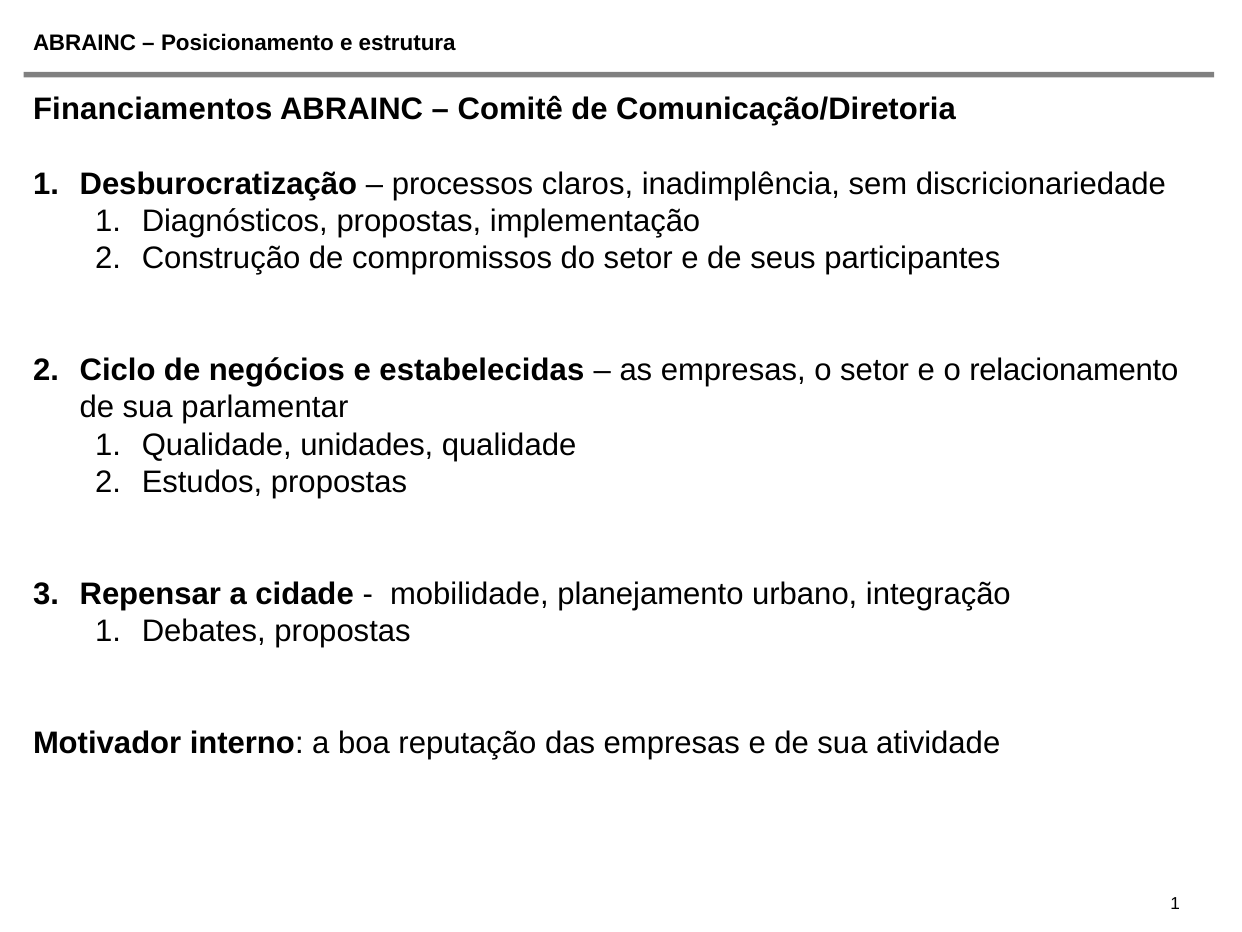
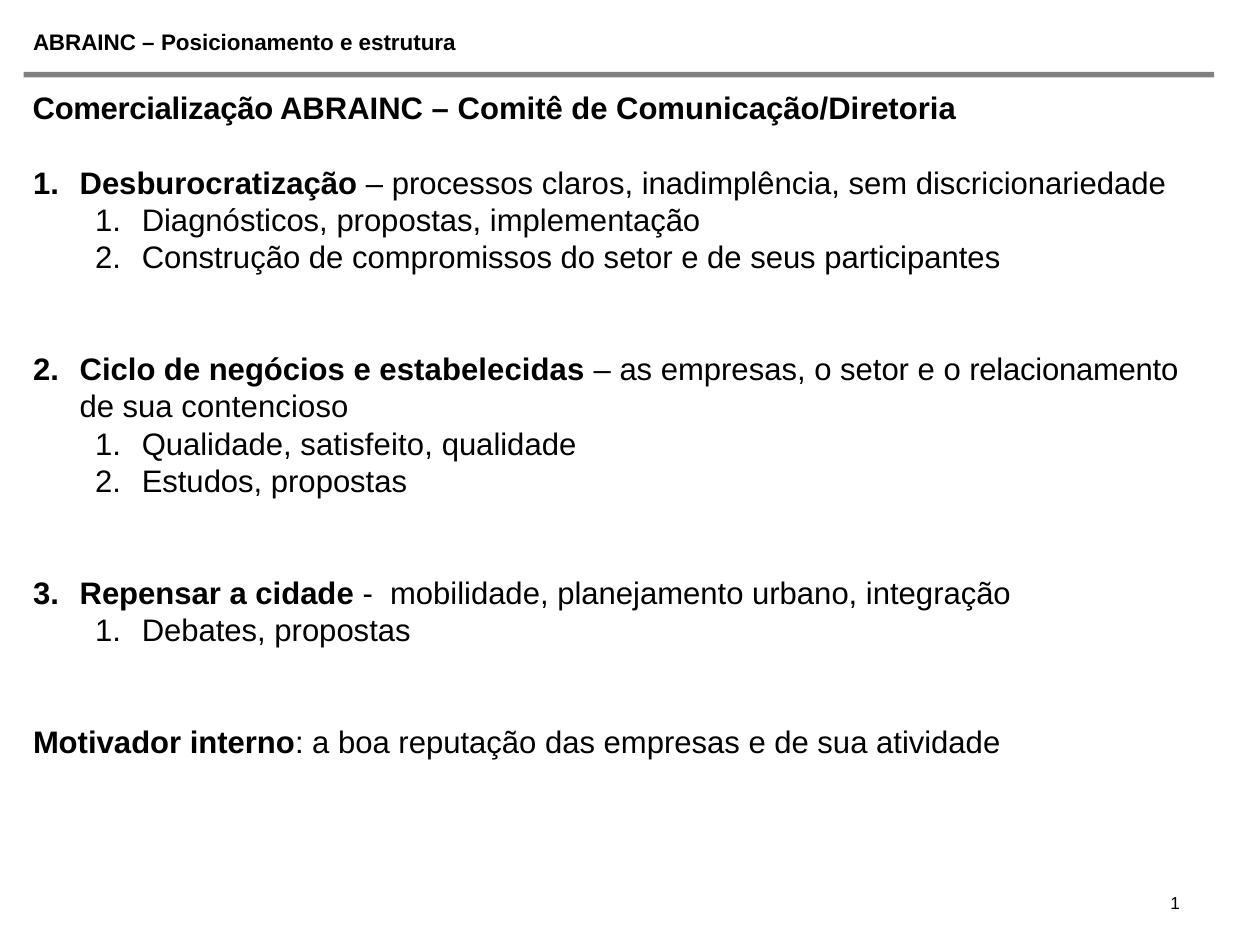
Financiamentos: Financiamentos -> Comercialização
parlamentar: parlamentar -> contencioso
unidades: unidades -> satisfeito
